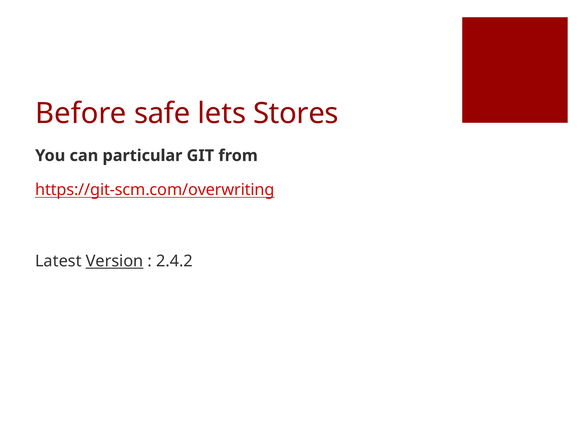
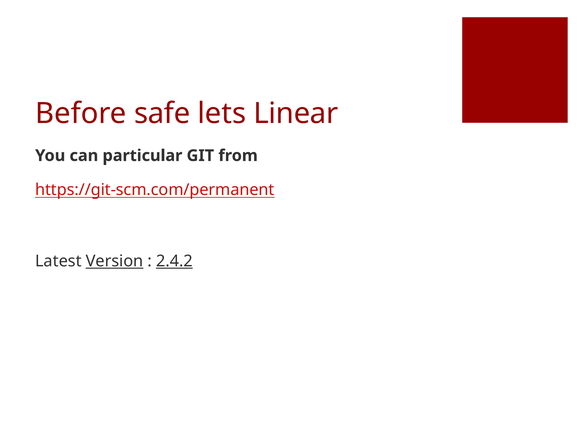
Stores: Stores -> Linear
https://git-scm.com/overwriting: https://git-scm.com/overwriting -> https://git-scm.com/permanent
2.4.2 underline: none -> present
